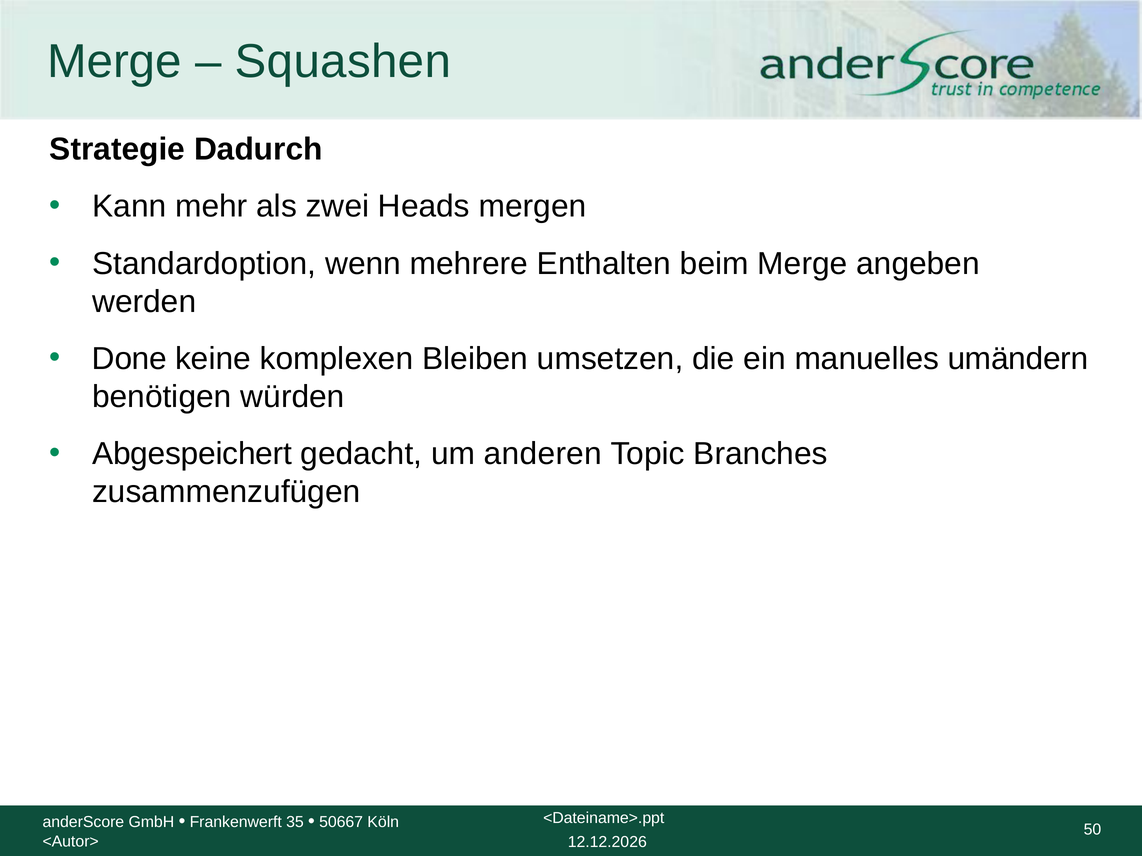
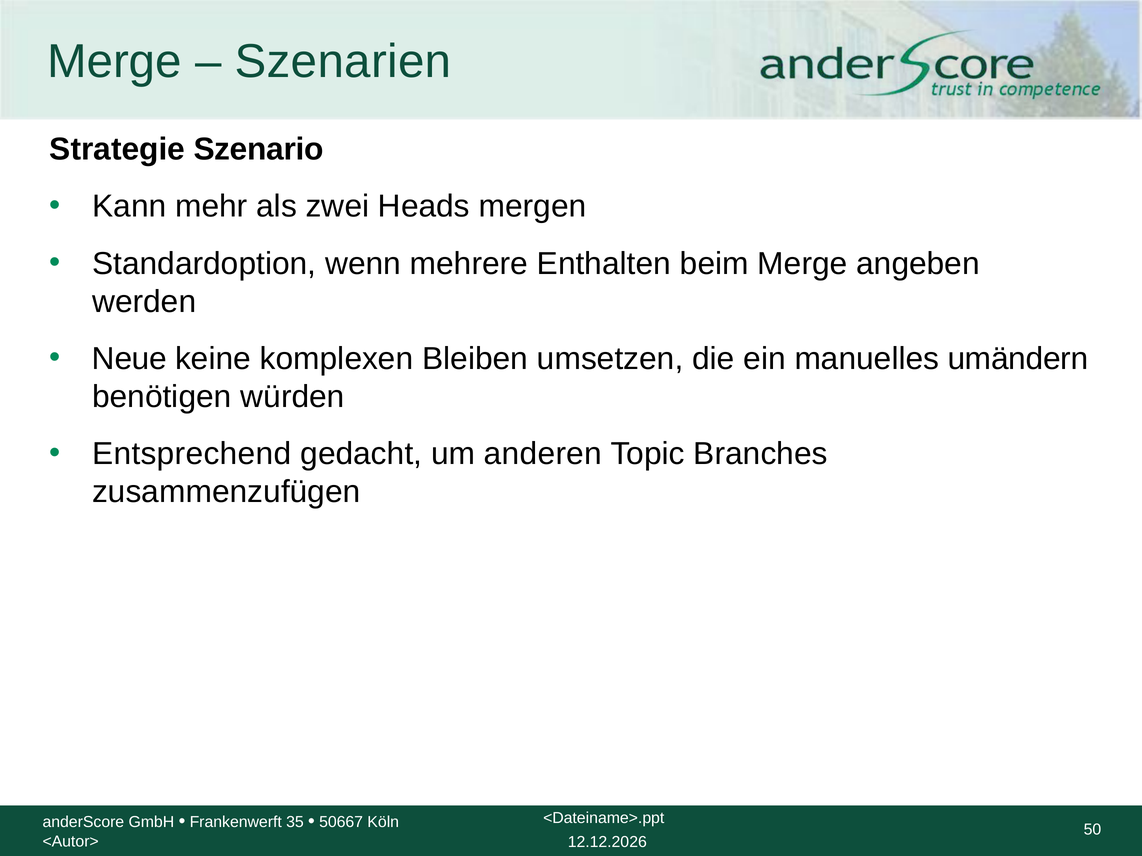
Squashen: Squashen -> Szenarien
Dadurch: Dadurch -> Szenario
Done: Done -> Neue
Abgespeichert: Abgespeichert -> Entsprechend
